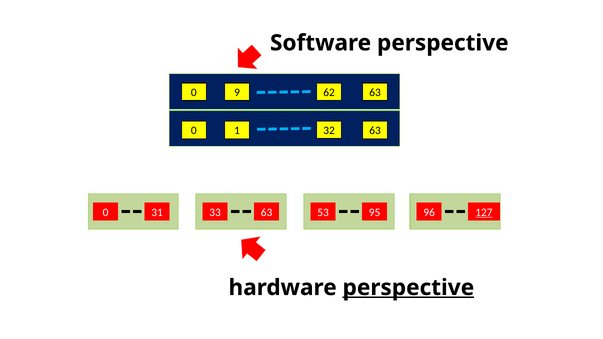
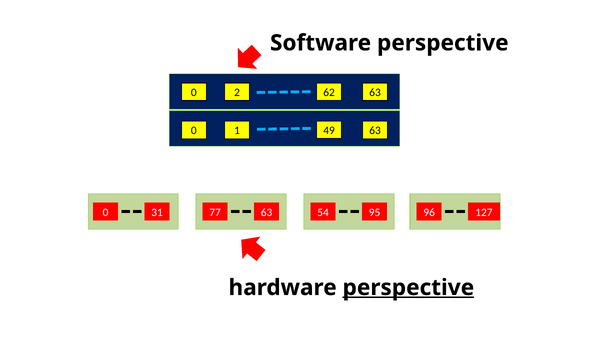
9: 9 -> 2
32: 32 -> 49
33: 33 -> 77
53: 53 -> 54
127 underline: present -> none
